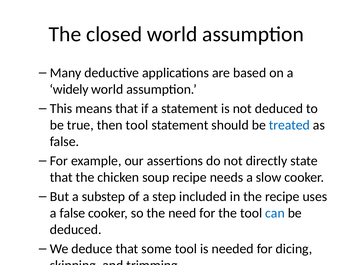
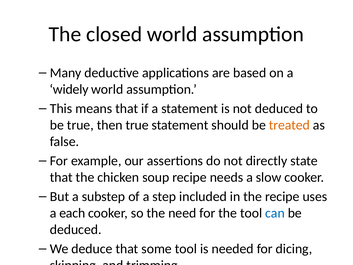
then tool: tool -> true
treated colour: blue -> orange
a false: false -> each
